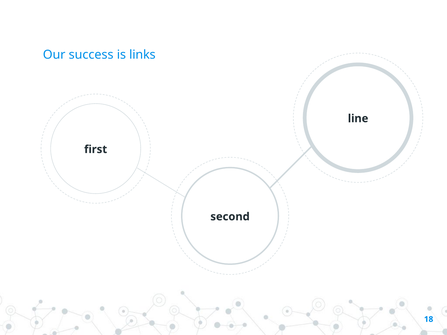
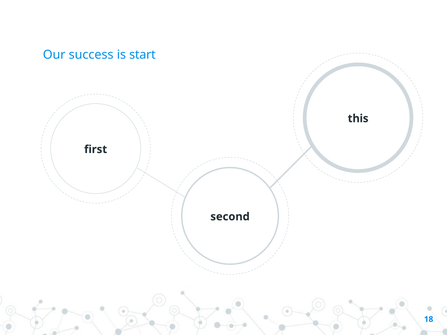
links: links -> start
line: line -> this
